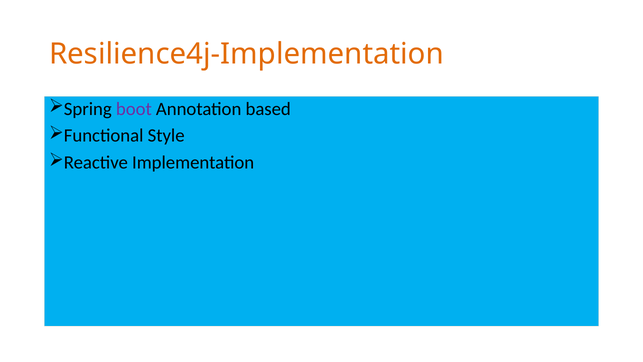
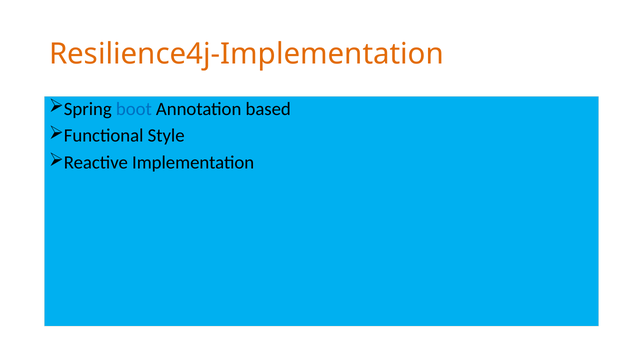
boot colour: purple -> blue
